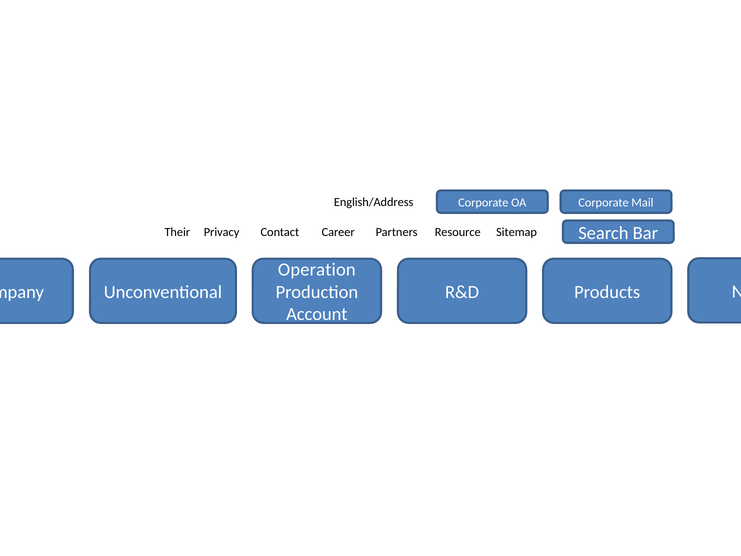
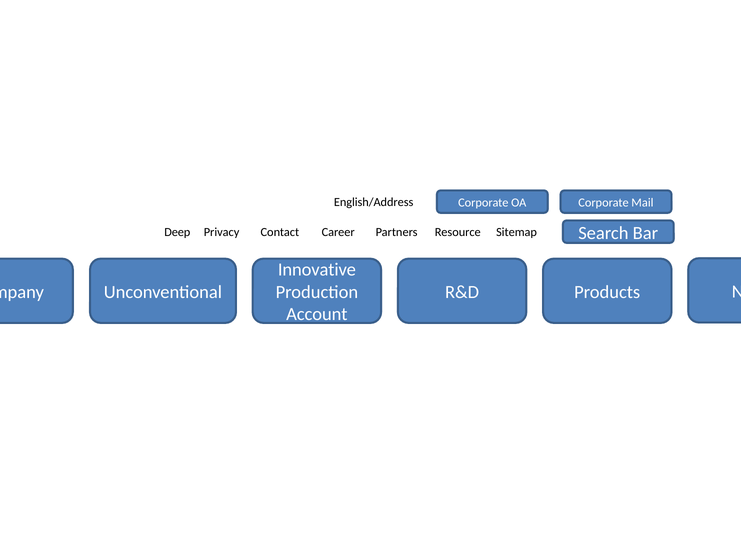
Their: Their -> Deep
Operation: Operation -> Innovative
